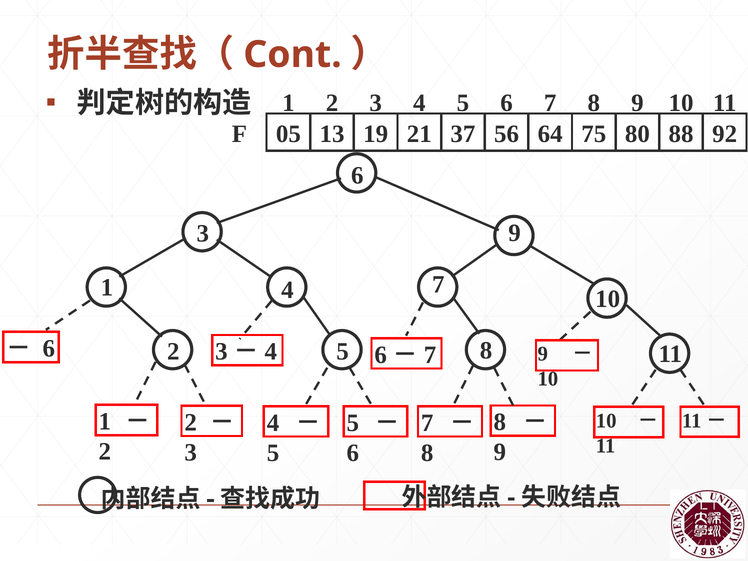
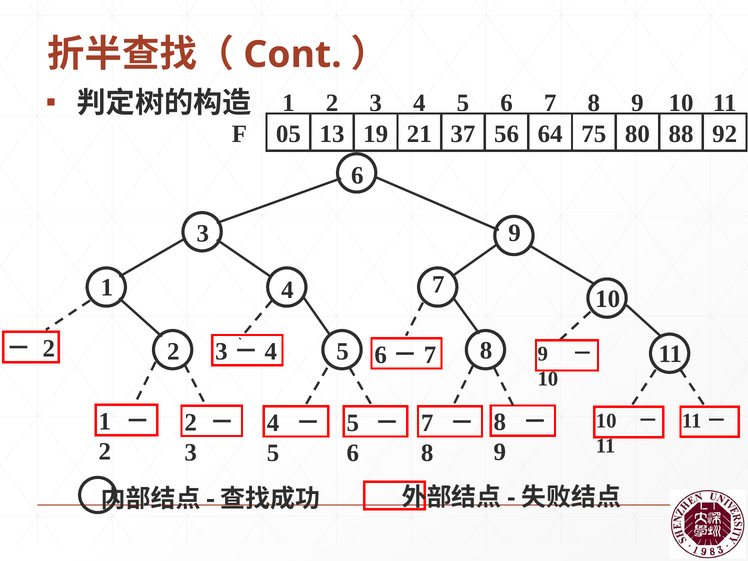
6 at (49, 348): 6 -> 2
